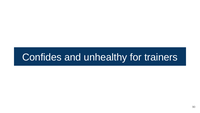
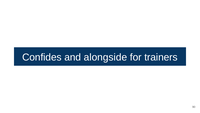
unhealthy: unhealthy -> alongside
